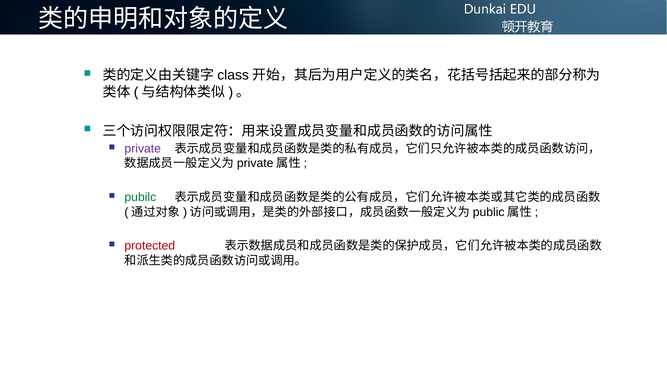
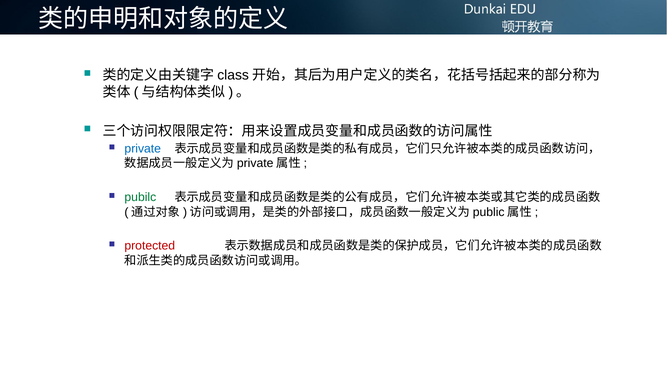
private colour: purple -> blue
